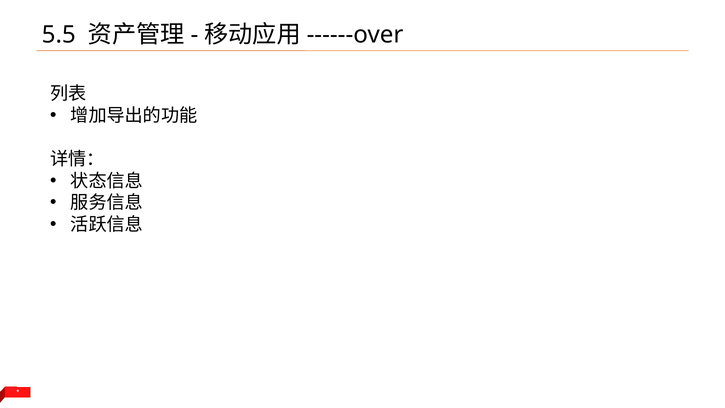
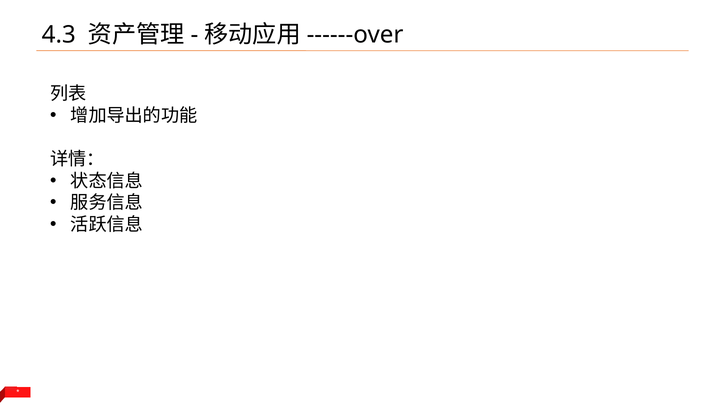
5.5: 5.5 -> 4.3
